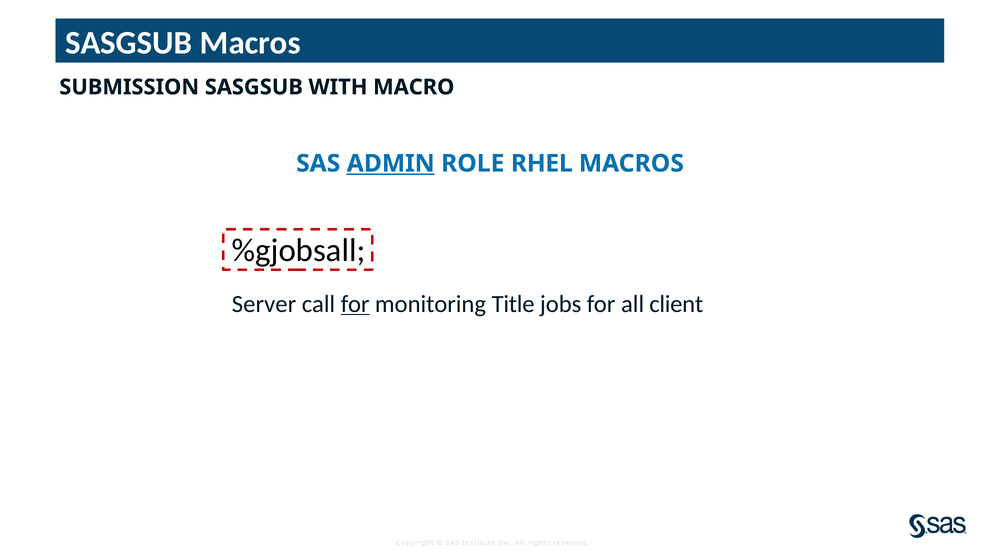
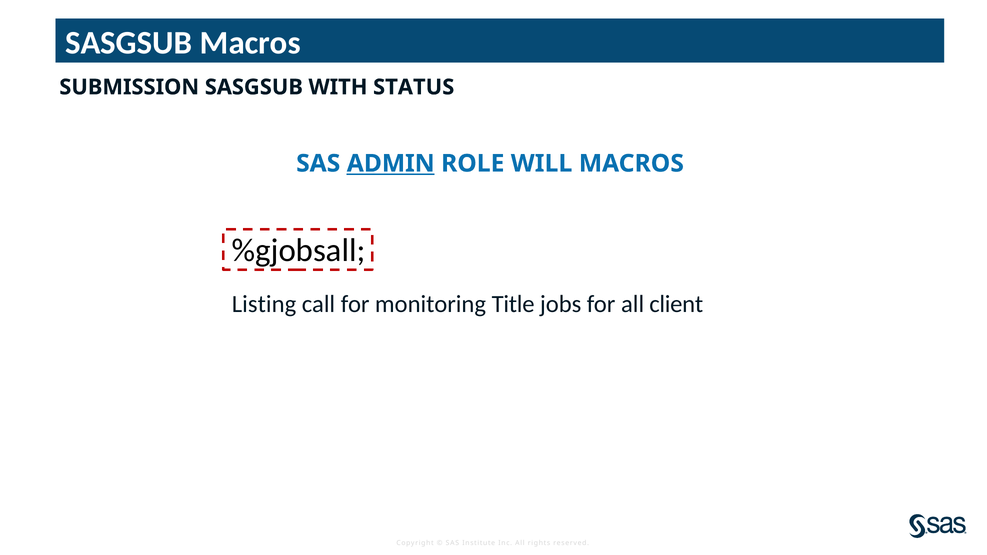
MACRO: MACRO -> STATUS
RHEL: RHEL -> WILL
Server: Server -> Listing
for at (355, 304) underline: present -> none
